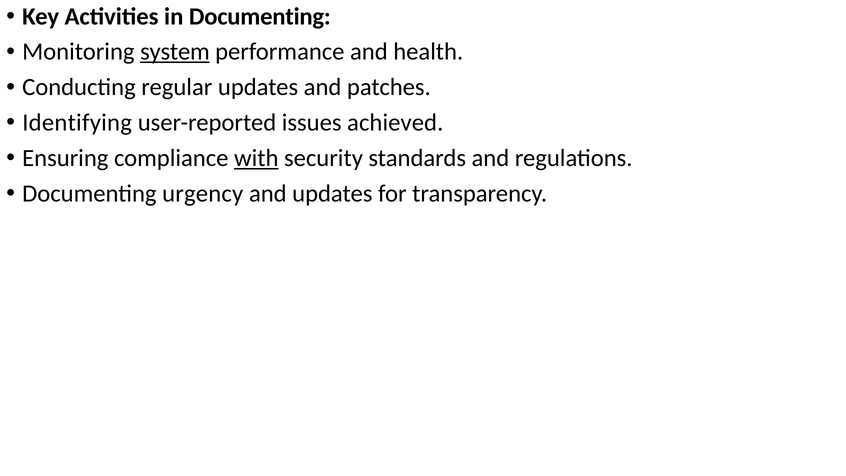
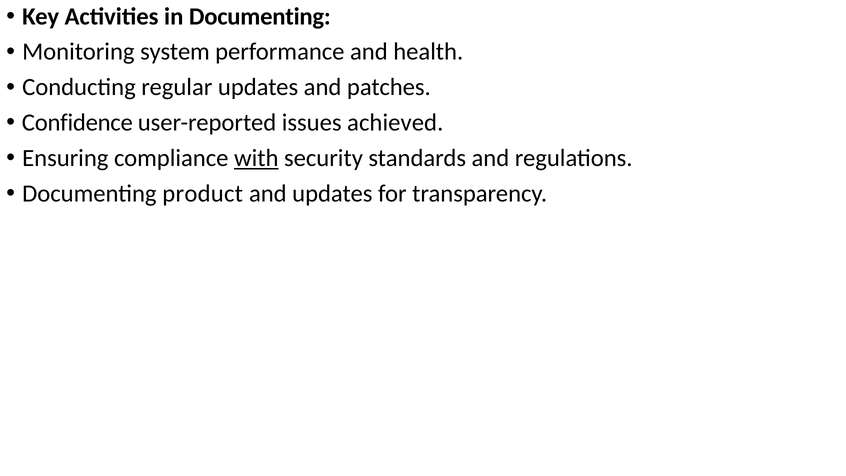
system underline: present -> none
Identifying: Identifying -> Confidence
urgency: urgency -> product
